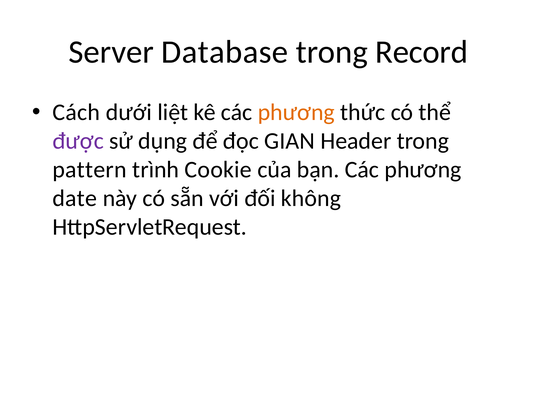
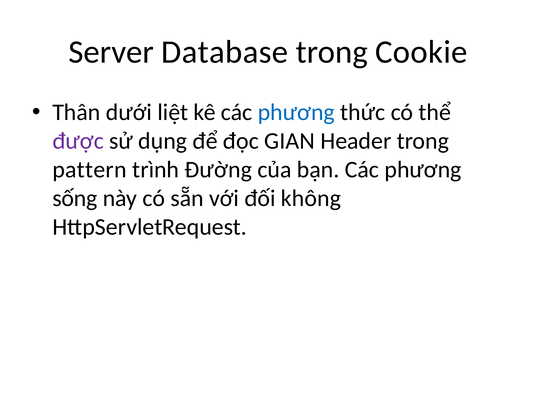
Record: Record -> Cookie
Cách: Cách -> Thân
phương at (296, 113) colour: orange -> blue
Cookie: Cookie -> Đường
date: date -> sống
